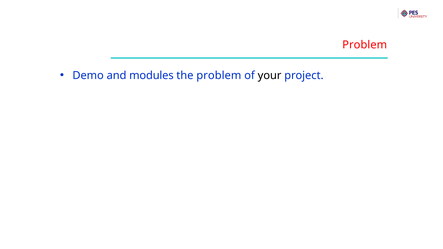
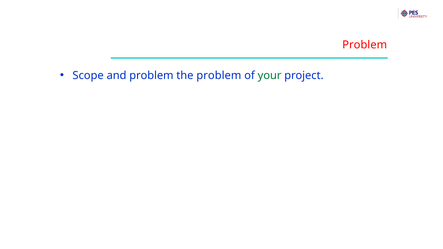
Demo: Demo -> Scope
and modules: modules -> problem
your colour: black -> green
